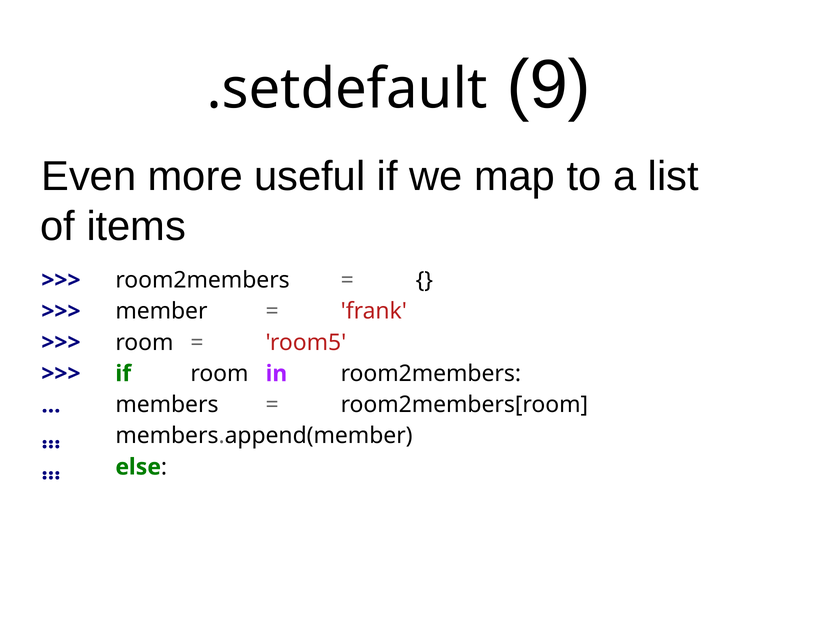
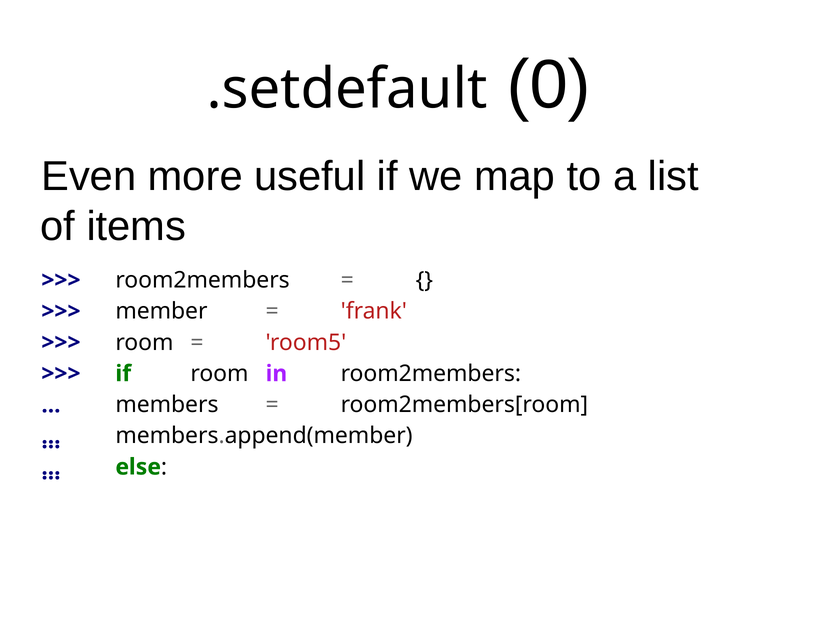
9: 9 -> 0
